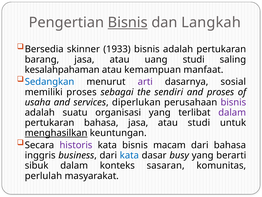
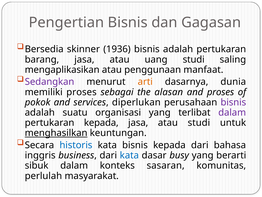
Bisnis at (128, 22) underline: present -> none
Langkah: Langkah -> Gagasan
1933: 1933 -> 1936
kesalahpahaman: kesalahpahaman -> mengaplikasikan
kemampuan: kemampuan -> penggunaan
Sedangkan colour: blue -> purple
arti colour: purple -> orange
sosial: sosial -> dunia
sendiri: sendiri -> alasan
usaha: usaha -> pokok
pertukaran bahasa: bahasa -> kepada
historis colour: purple -> blue
bisnis macam: macam -> kepada
